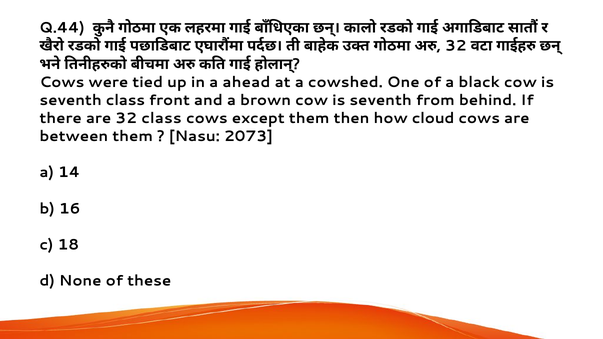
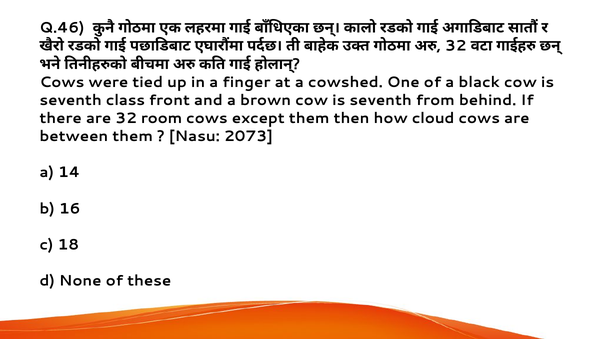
Q.44: Q.44 -> Q.46
ahead: ahead -> finger
32 class: class -> room
